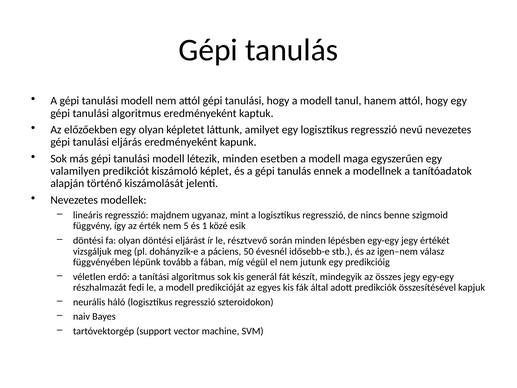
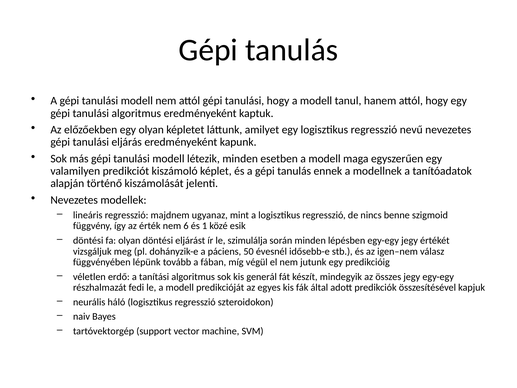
5: 5 -> 6
résztvevő: résztvevő -> szimulálja
